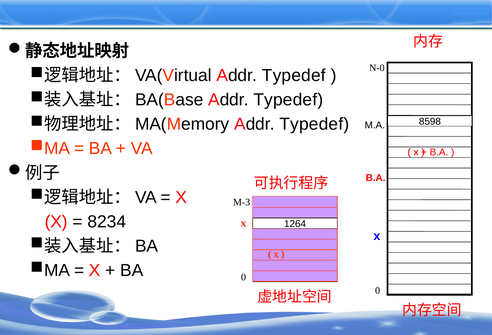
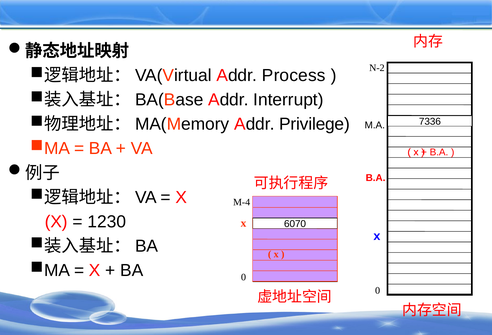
N-0: N-0 -> N-2
Typedef at (294, 76): Typedef -> Process
Typedef at (288, 100): Typedef -> Interrupt
Typedef at (314, 124): Typedef -> Privilege
8598: 8598 -> 7336
M-3: M-3 -> M-4
8234: 8234 -> 1230
1264: 1264 -> 6070
